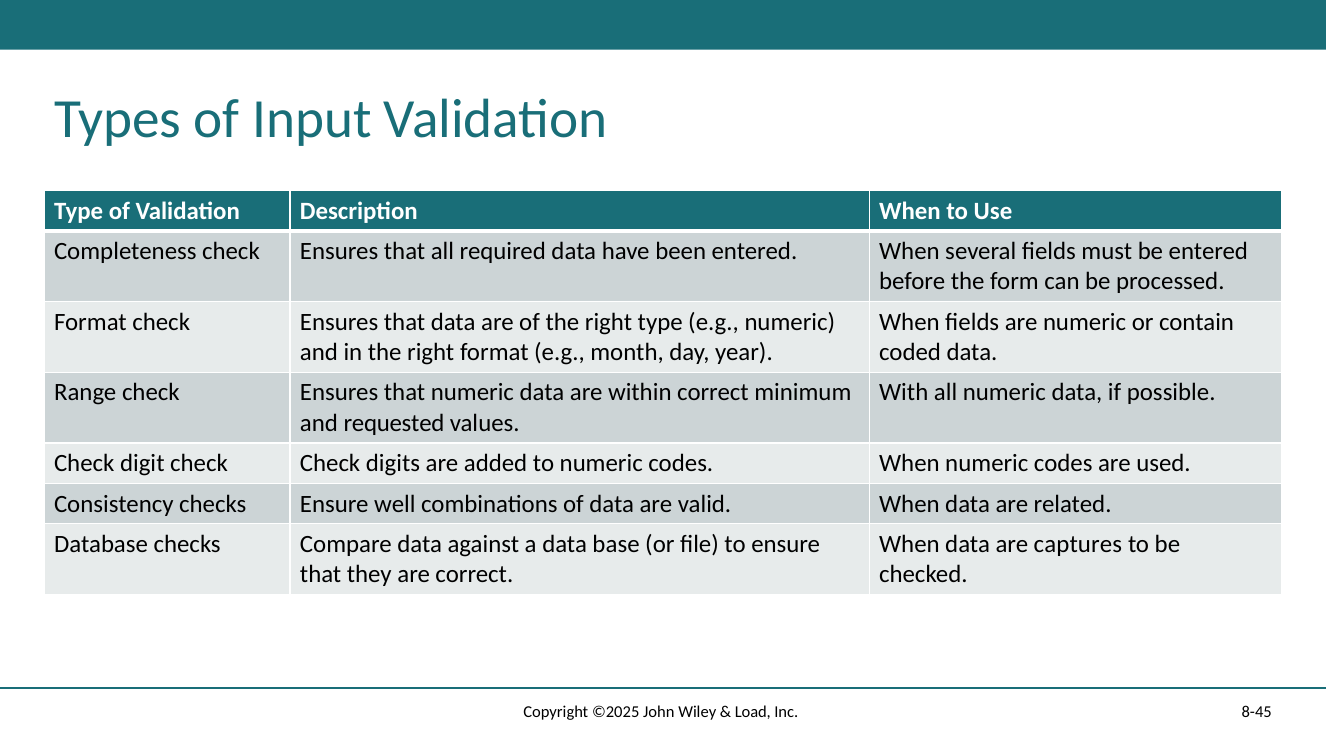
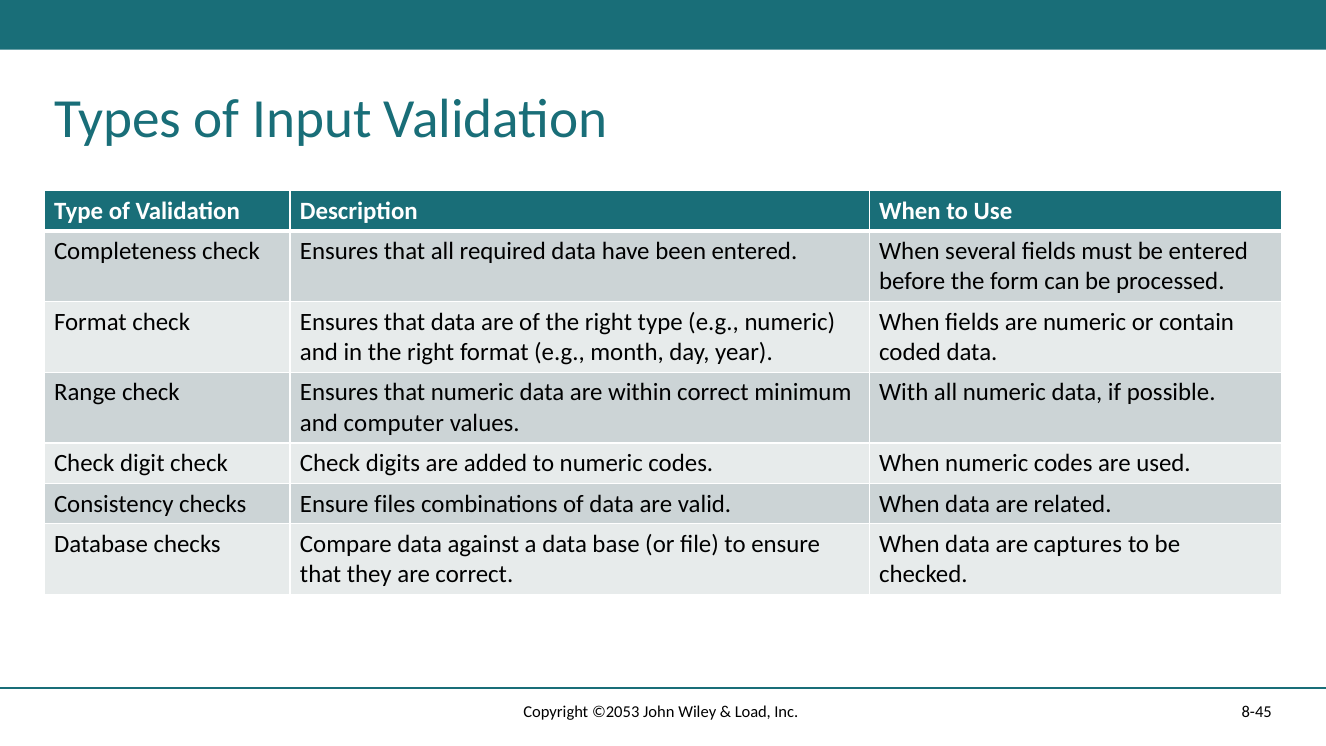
requested: requested -> computer
well: well -> files
©2025: ©2025 -> ©2053
